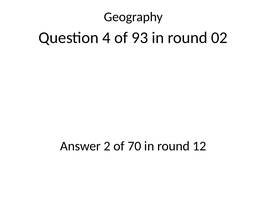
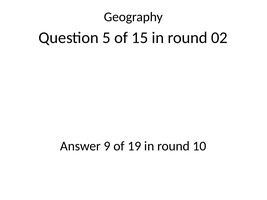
4: 4 -> 5
93: 93 -> 15
2: 2 -> 9
70: 70 -> 19
12: 12 -> 10
